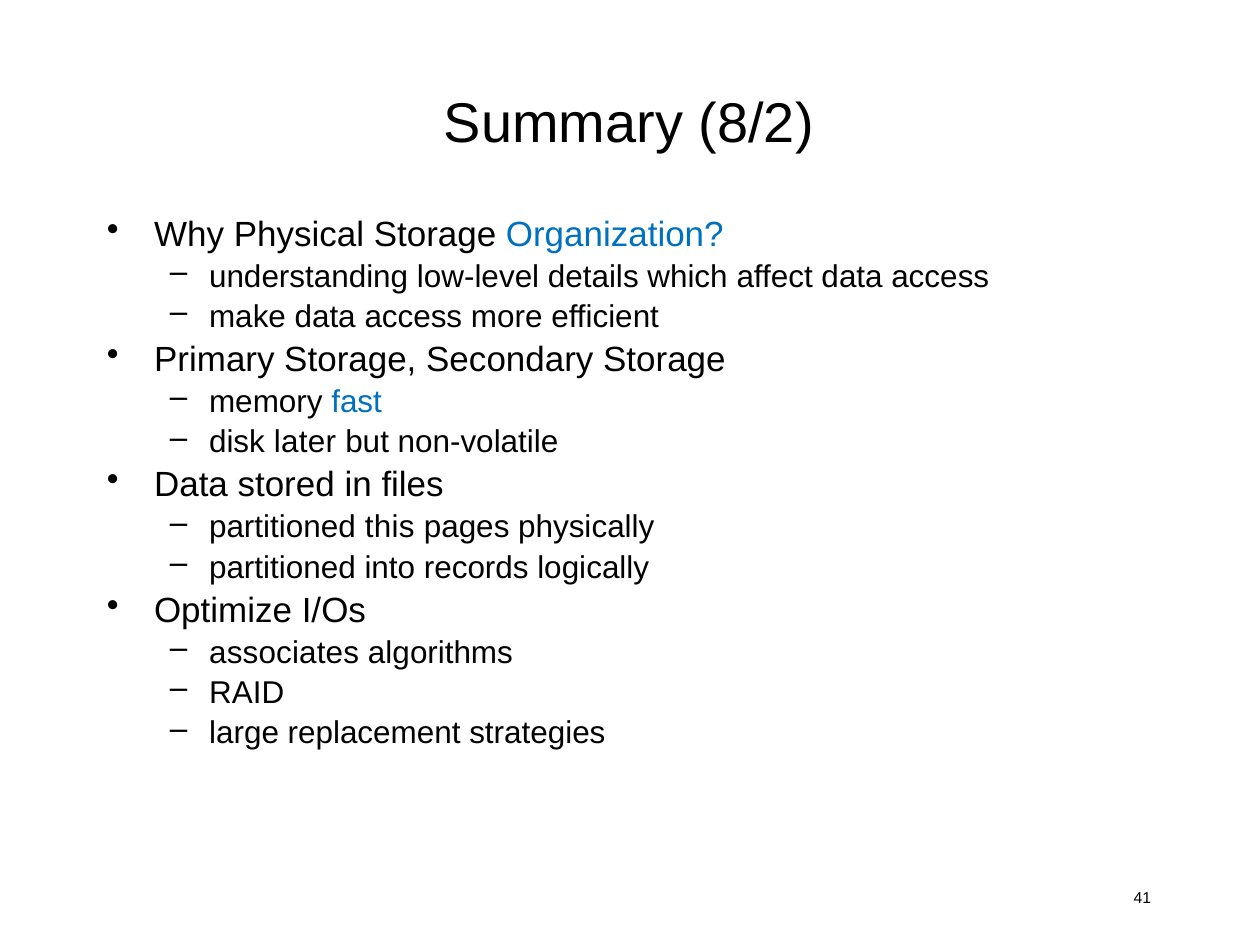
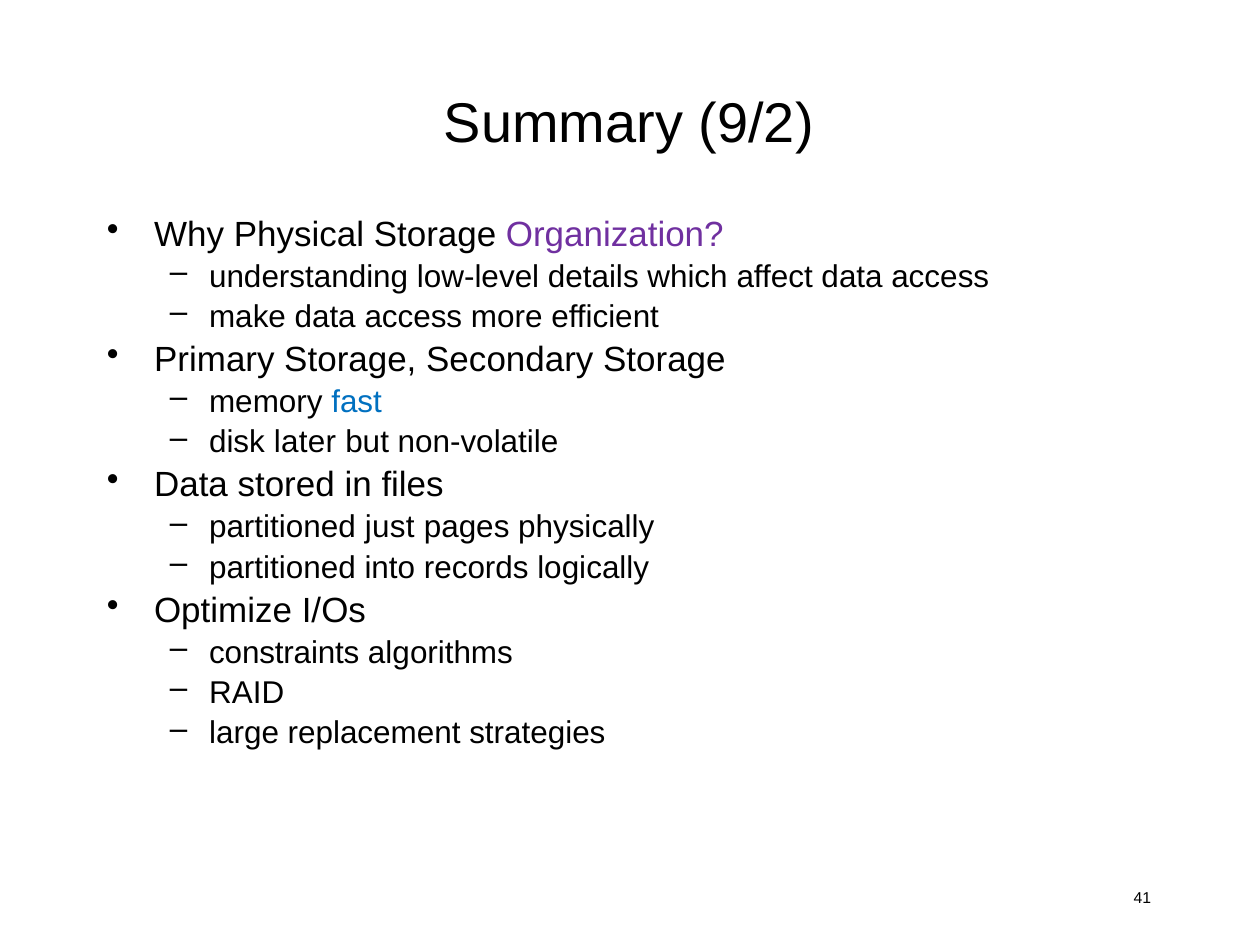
8/2: 8/2 -> 9/2
Organization colour: blue -> purple
this: this -> just
associates: associates -> constraints
